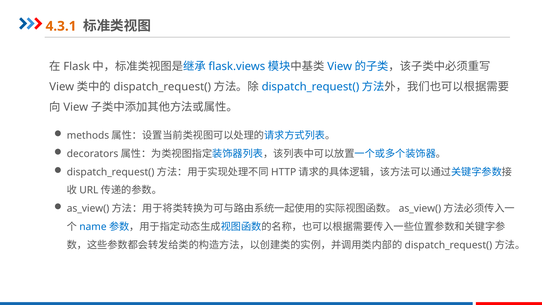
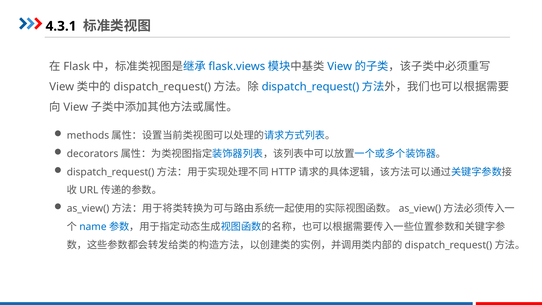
4.3.1 colour: orange -> black
